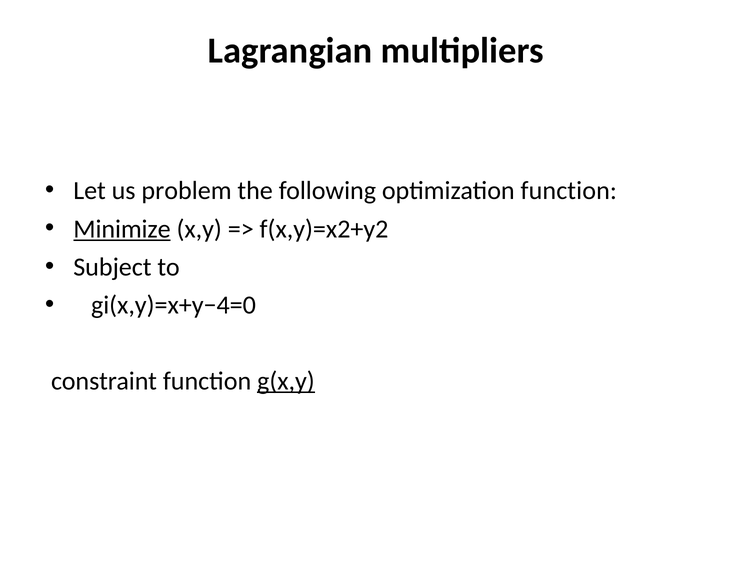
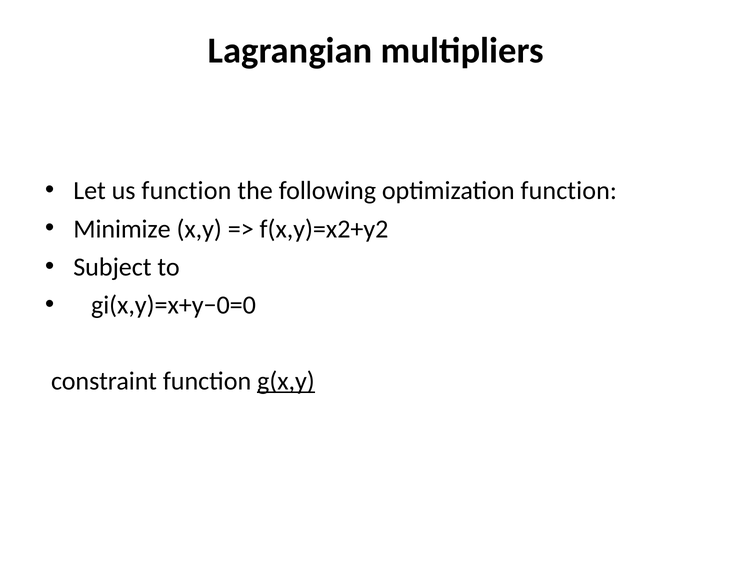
us problem: problem -> function
Minimize underline: present -> none
gi(x,y)=x+y−4=0: gi(x,y)=x+y−4=0 -> gi(x,y)=x+y−0=0
